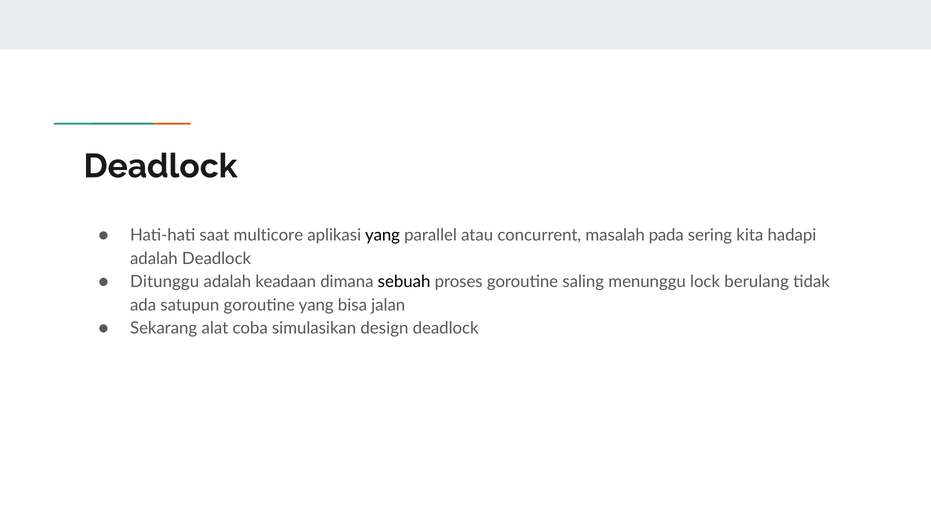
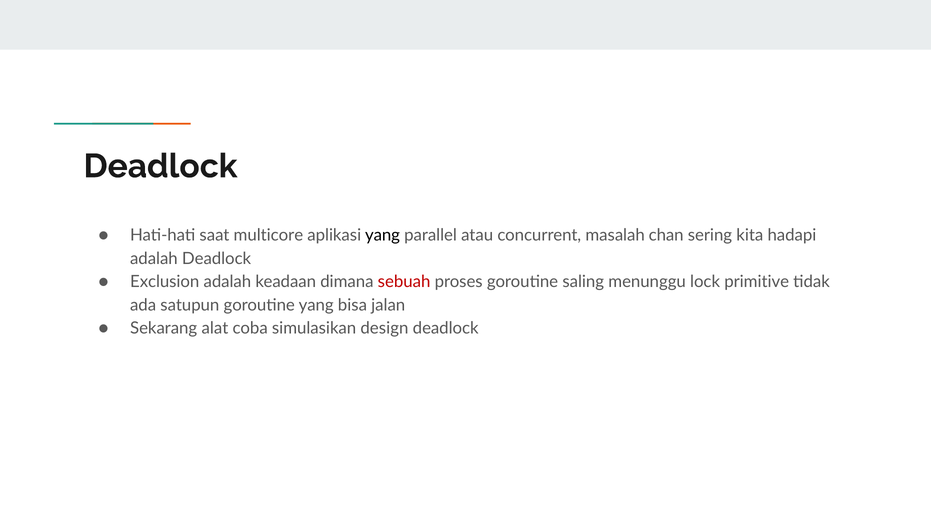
pada: pada -> chan
Ditunggu: Ditunggu -> Exclusion
sebuah colour: black -> red
berulang: berulang -> primitive
